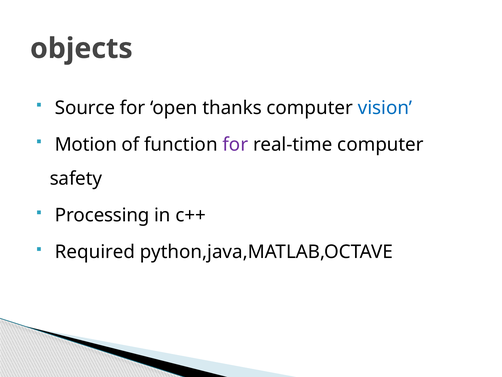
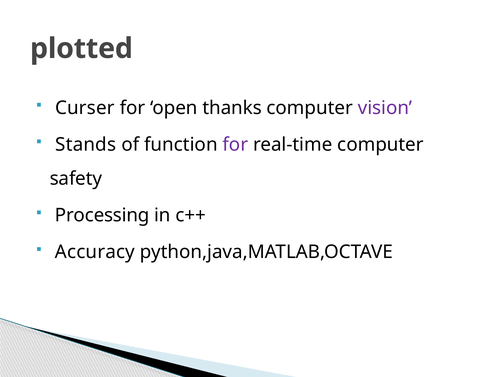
objects: objects -> plotted
Source: Source -> Curser
vision colour: blue -> purple
Motion: Motion -> Stands
Required: Required -> Accuracy
